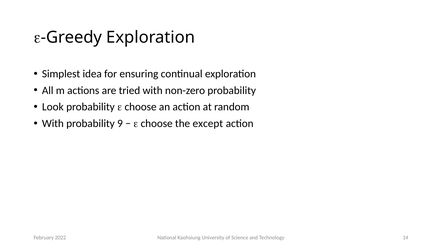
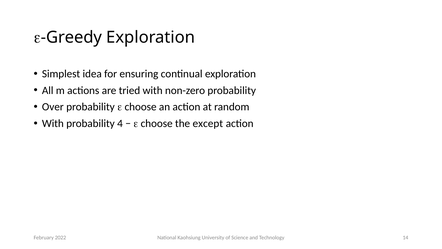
Look: Look -> Over
9: 9 -> 4
